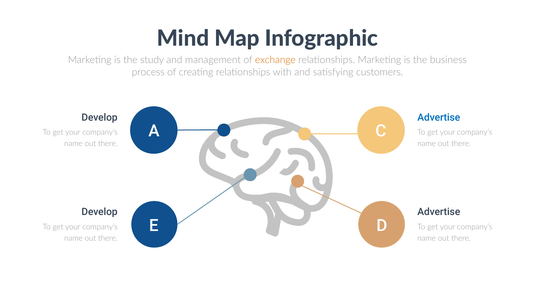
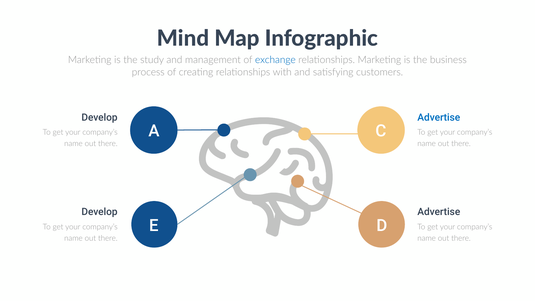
exchange colour: orange -> blue
